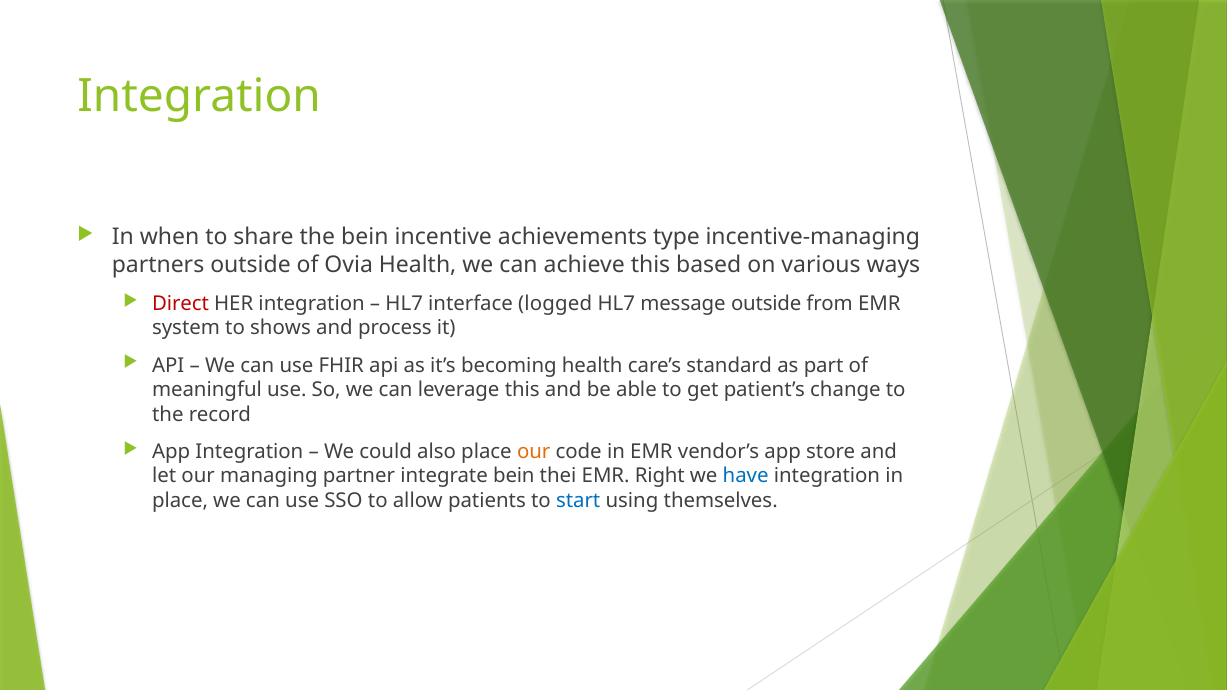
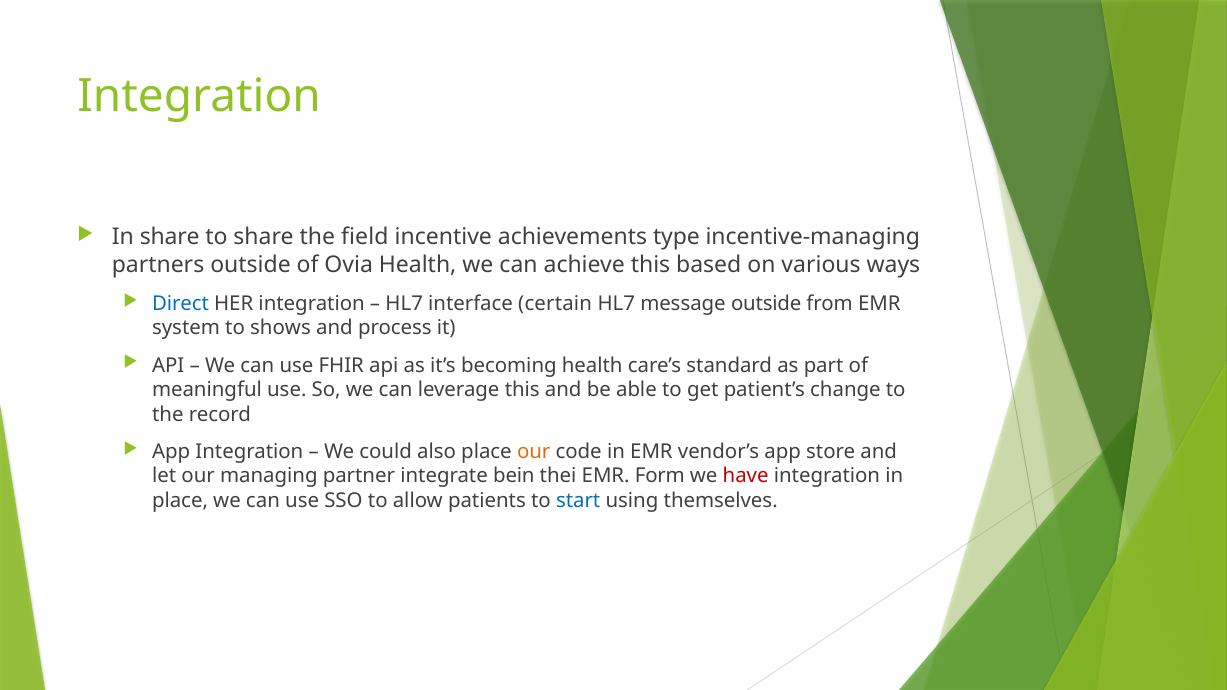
In when: when -> share
the bein: bein -> field
Direct colour: red -> blue
logged: logged -> certain
Right: Right -> Form
have colour: blue -> red
